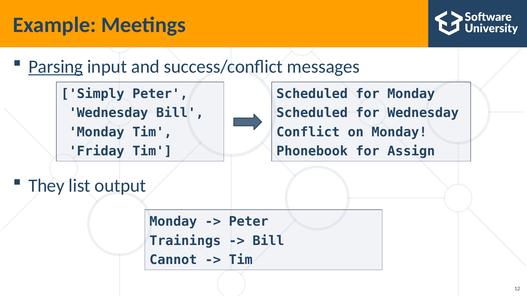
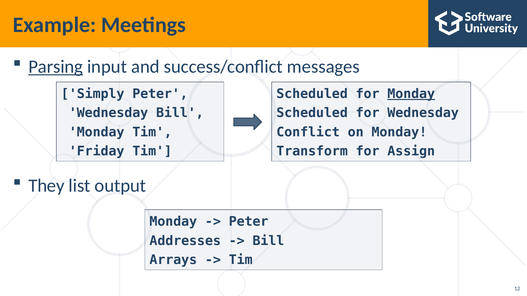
Monday at (411, 94) underline: none -> present
Phonebook: Phonebook -> Transform
Trainings: Trainings -> Addresses
Cannot: Cannot -> Arrays
